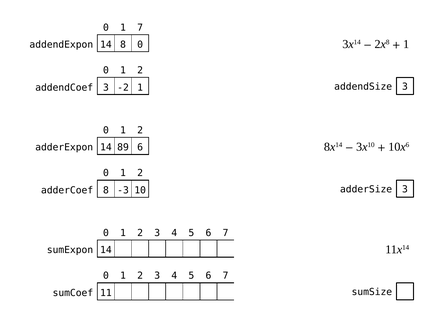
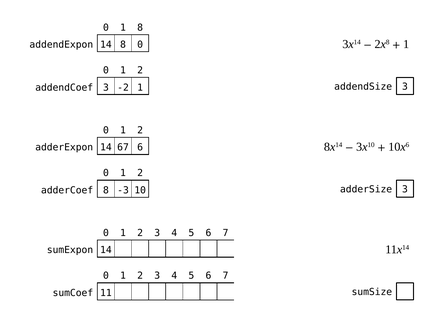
1 7: 7 -> 8
89: 89 -> 67
